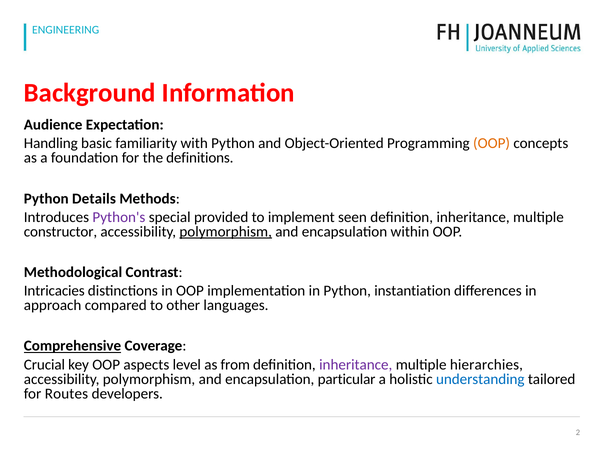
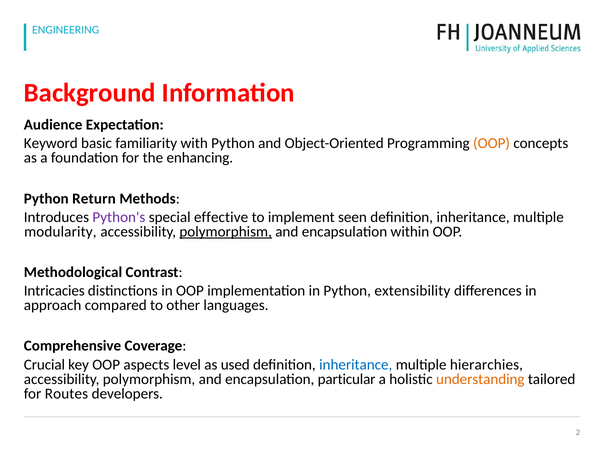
Handling: Handling -> Keyword
definitions: definitions -> enhancing
Details: Details -> Return
provided: provided -> effective
constructor: constructor -> modularity
instantiation: instantiation -> extensibility
Comprehensive underline: present -> none
from: from -> used
inheritance at (356, 365) colour: purple -> blue
understanding colour: blue -> orange
